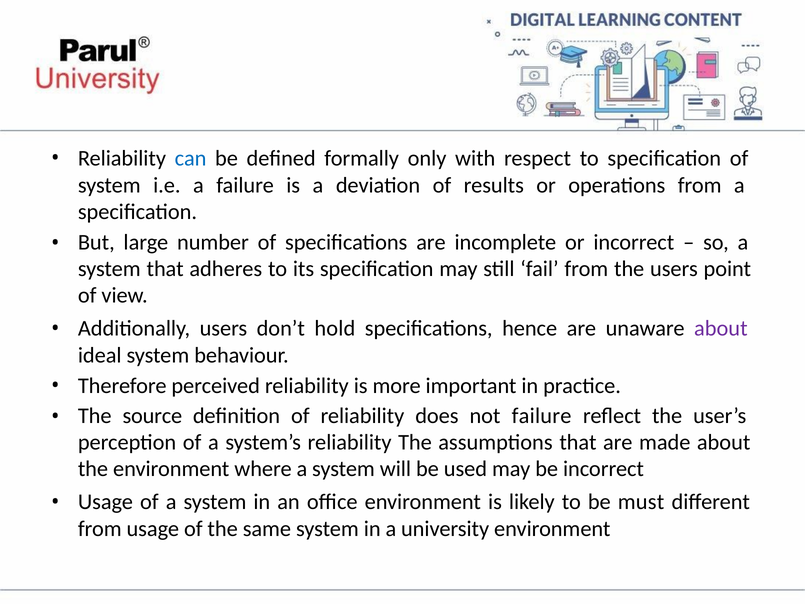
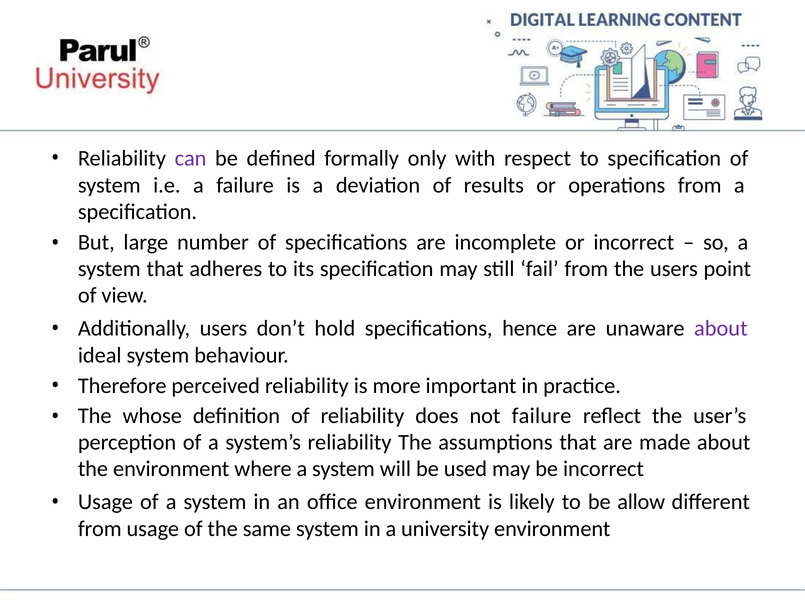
can colour: blue -> purple
source: source -> whose
must: must -> allow
